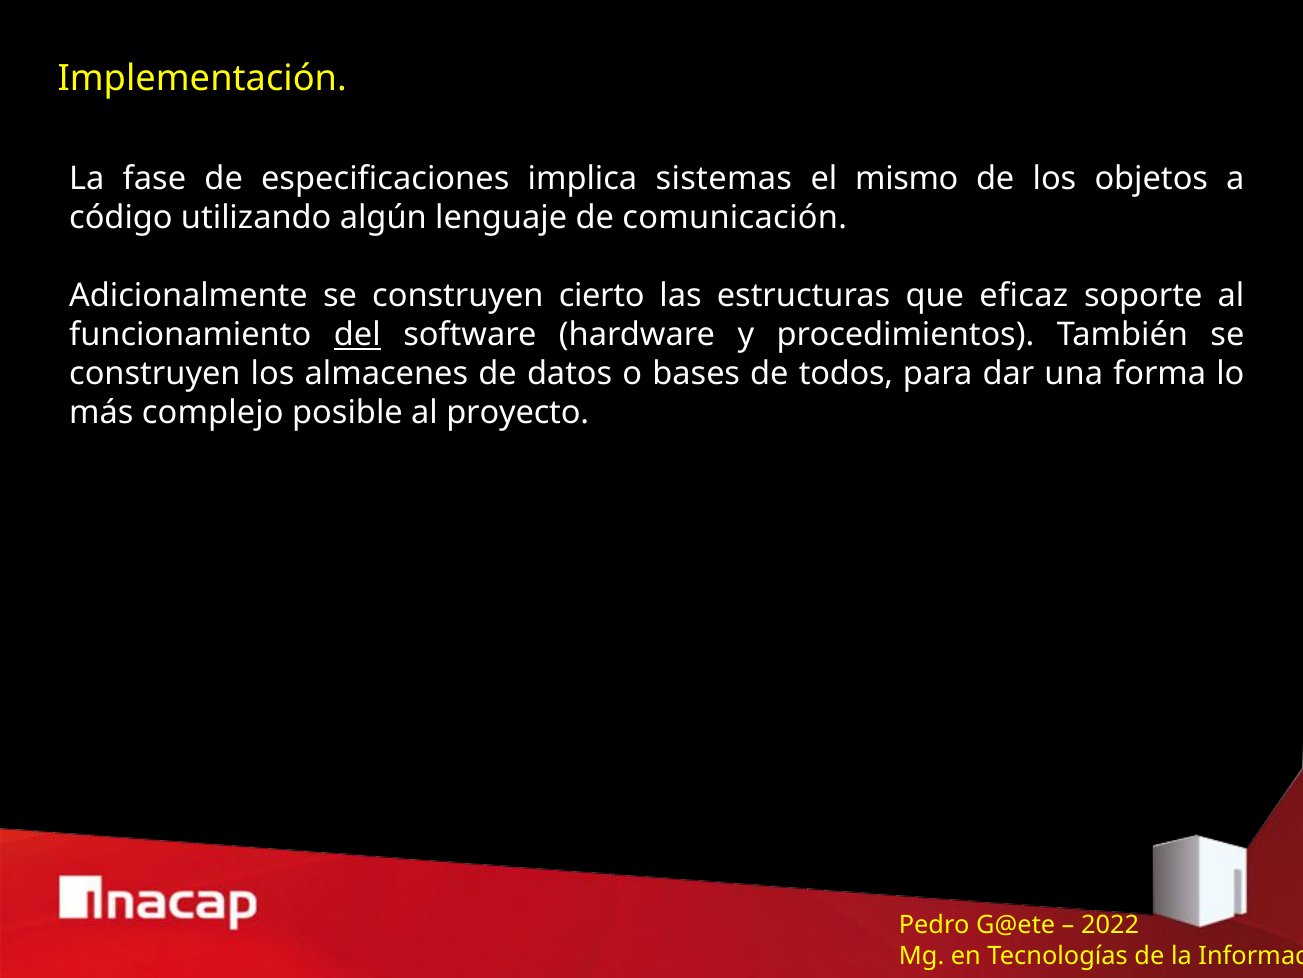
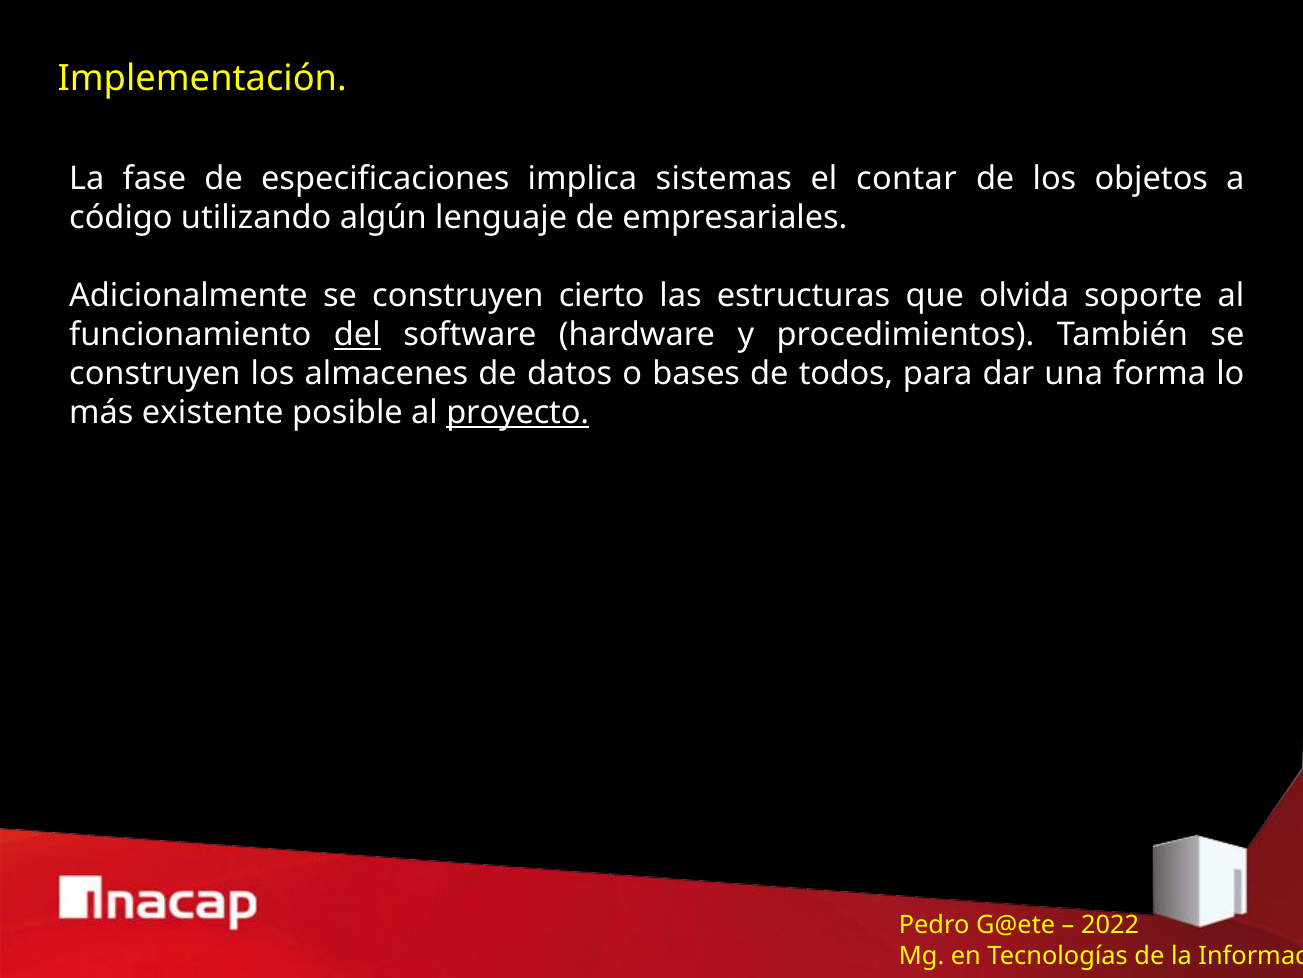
mismo: mismo -> contar
comunicación: comunicación -> empresariales
eficaz: eficaz -> olvida
complejo: complejo -> existente
proyecto underline: none -> present
